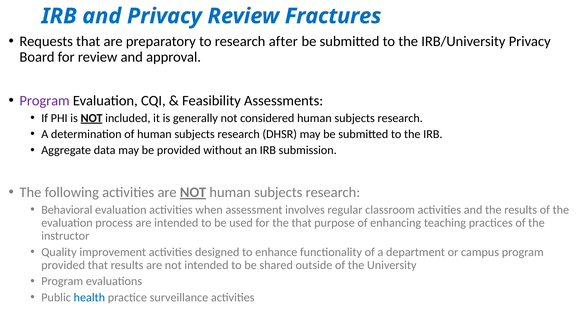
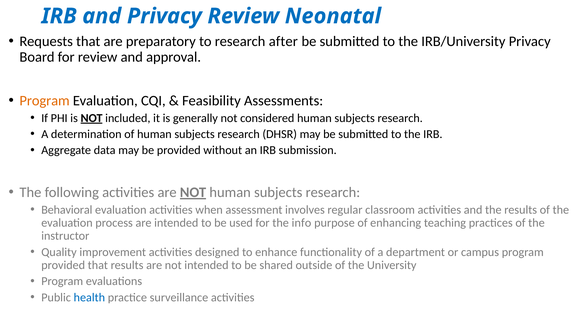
Fractures: Fractures -> Neonatal
Program at (45, 101) colour: purple -> orange
the that: that -> info
